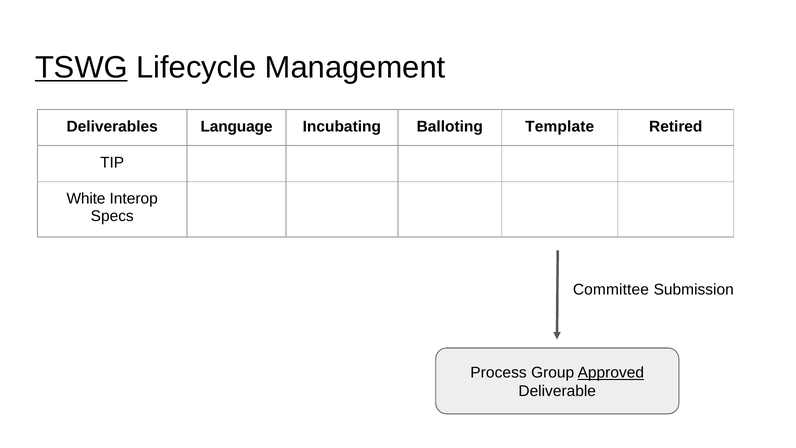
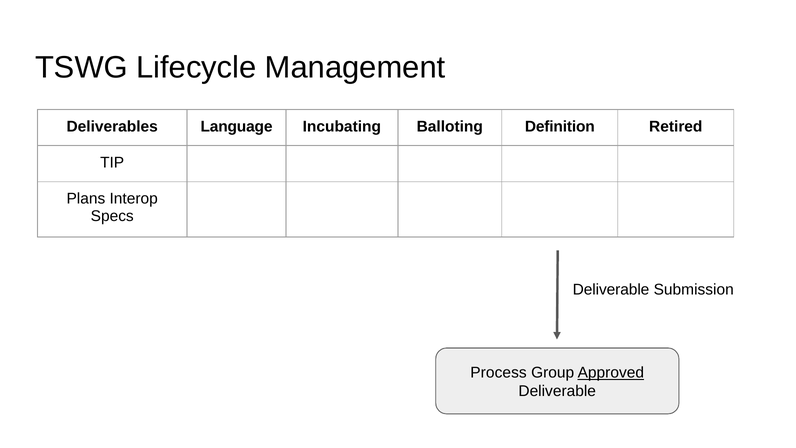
TSWG underline: present -> none
Template: Template -> Definition
White: White -> Plans
Committee at (611, 289): Committee -> Deliverable
